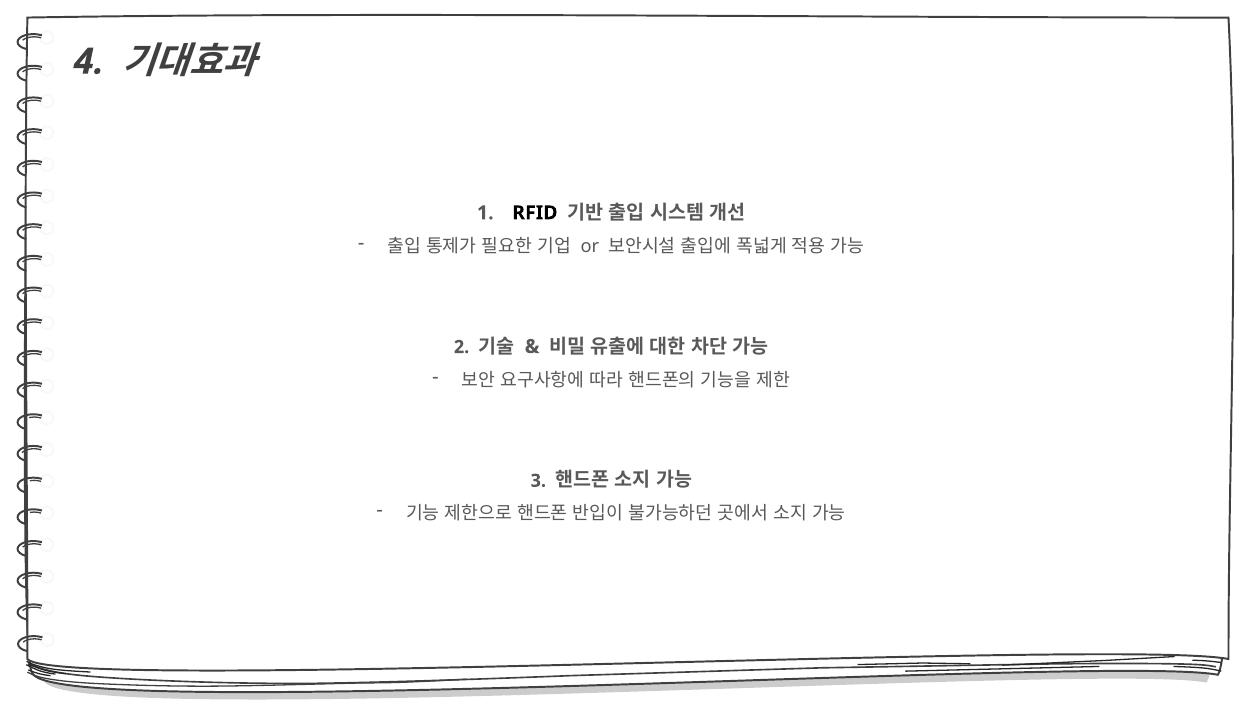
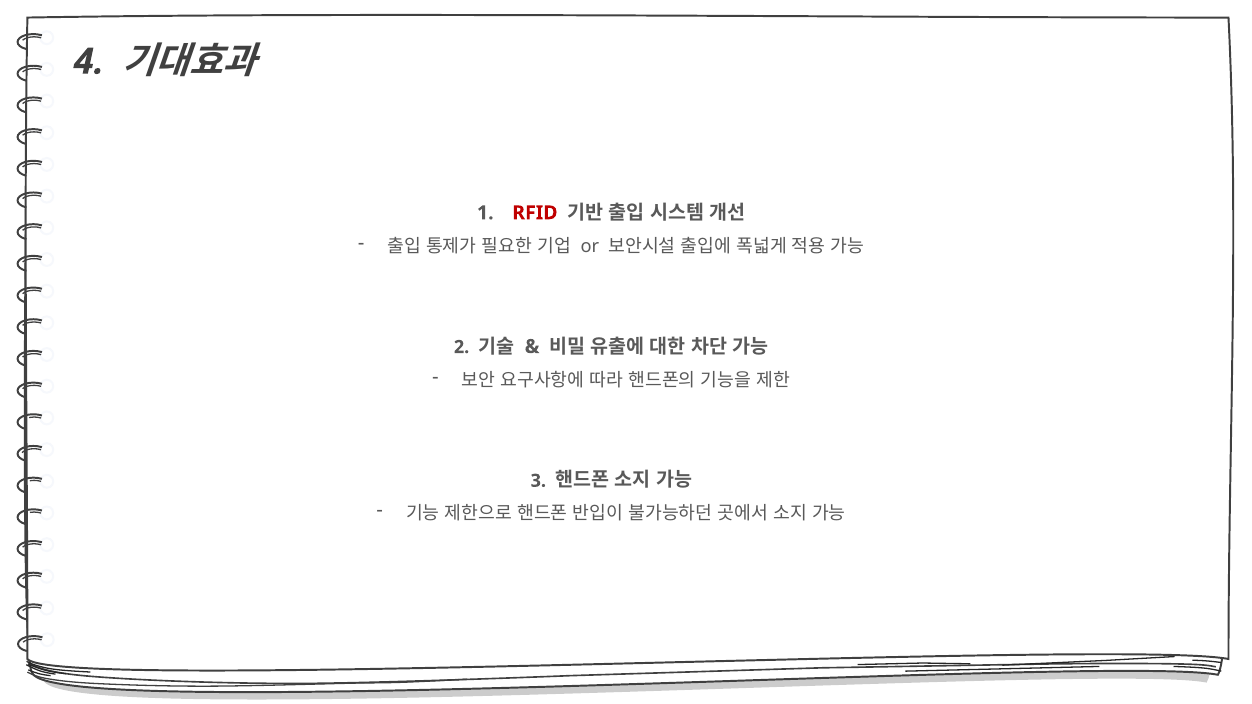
RFID colour: black -> red
